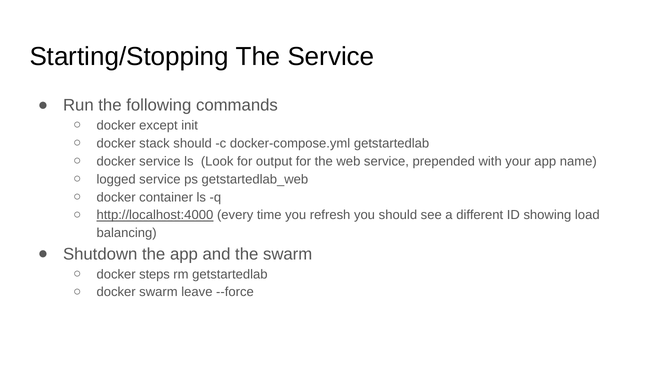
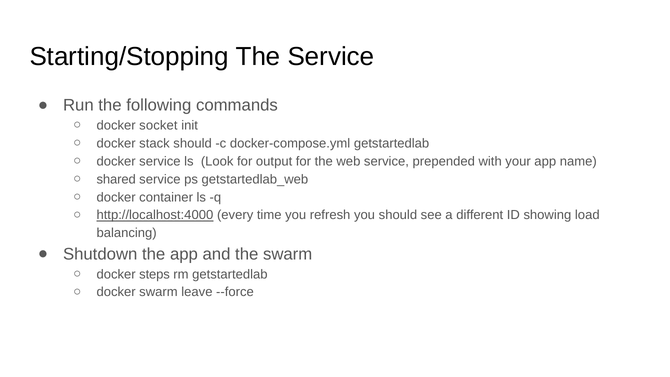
except: except -> socket
logged: logged -> shared
